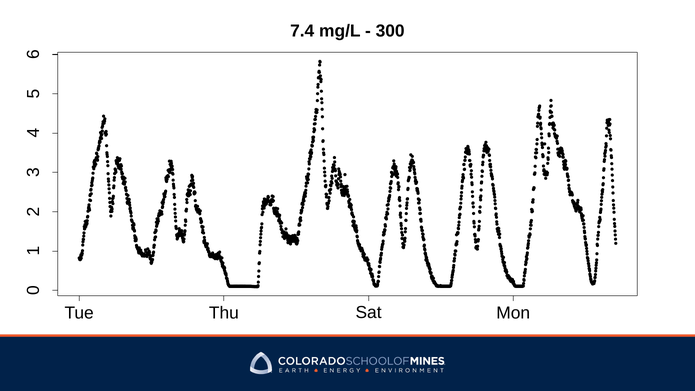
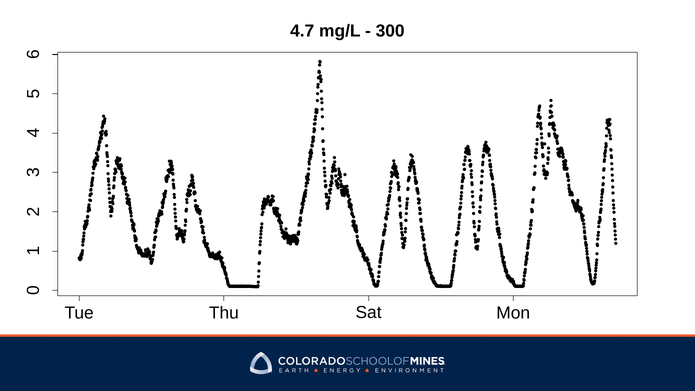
7.4: 7.4 -> 4.7
